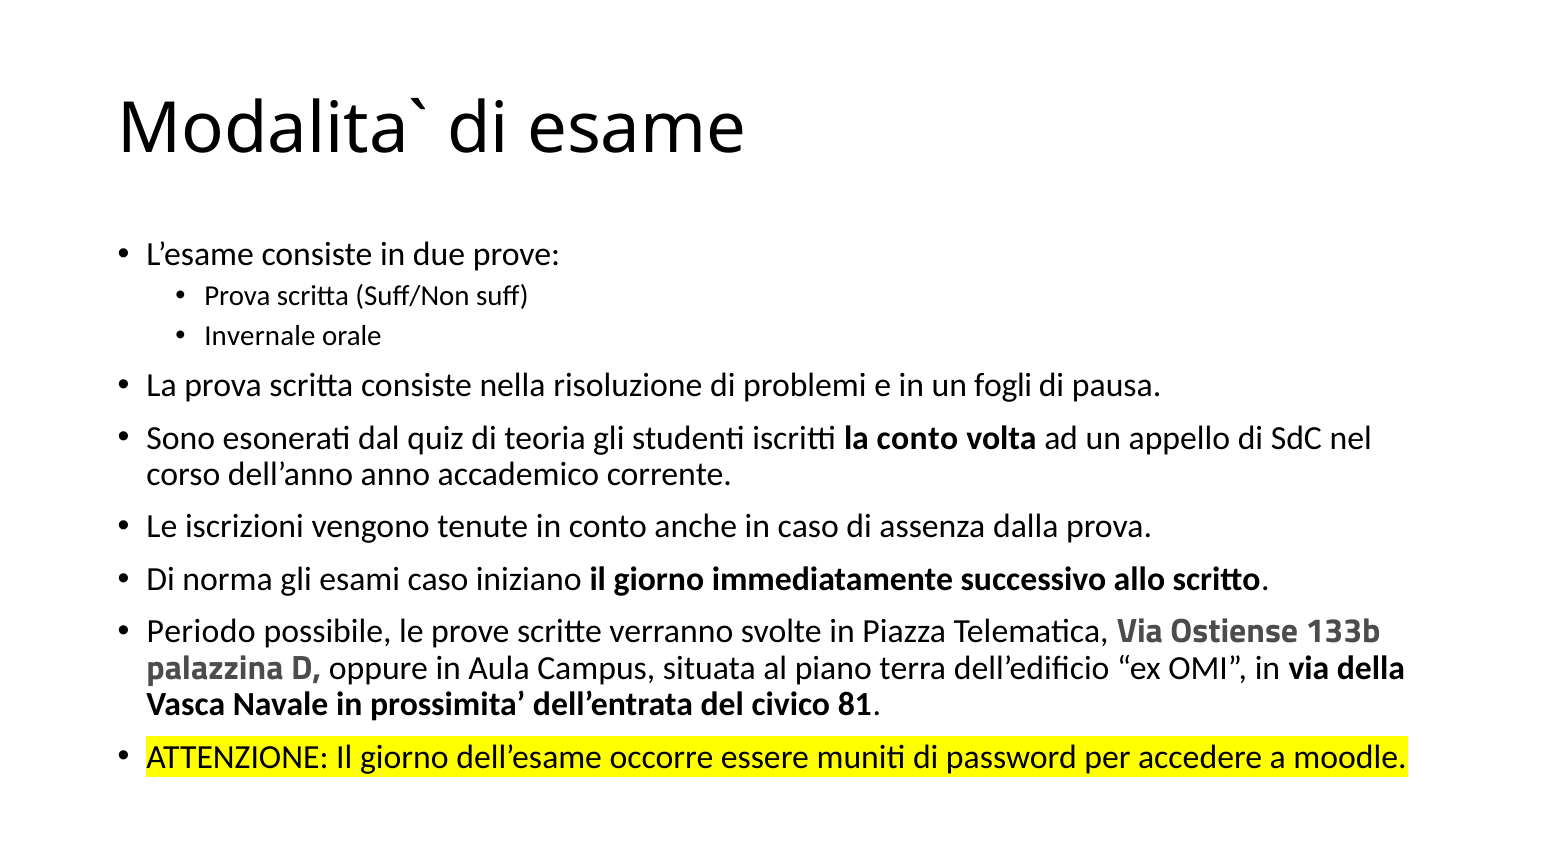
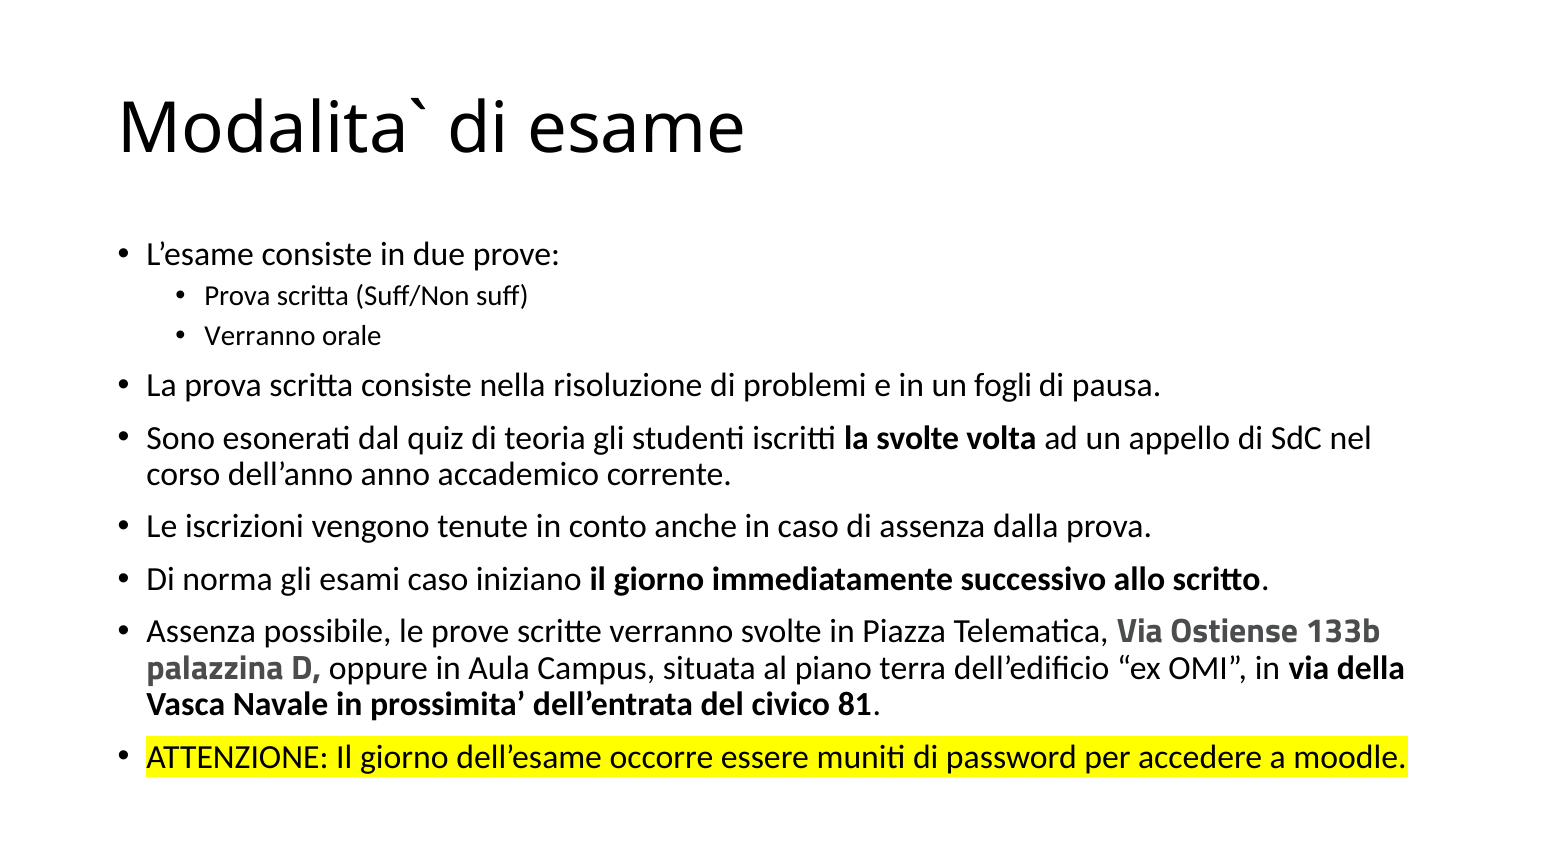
Invernale at (260, 336): Invernale -> Verranno
la conto: conto -> svolte
Periodo at (201, 632): Periodo -> Assenza
